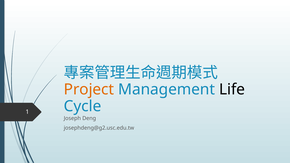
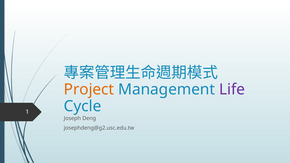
Life colour: black -> purple
